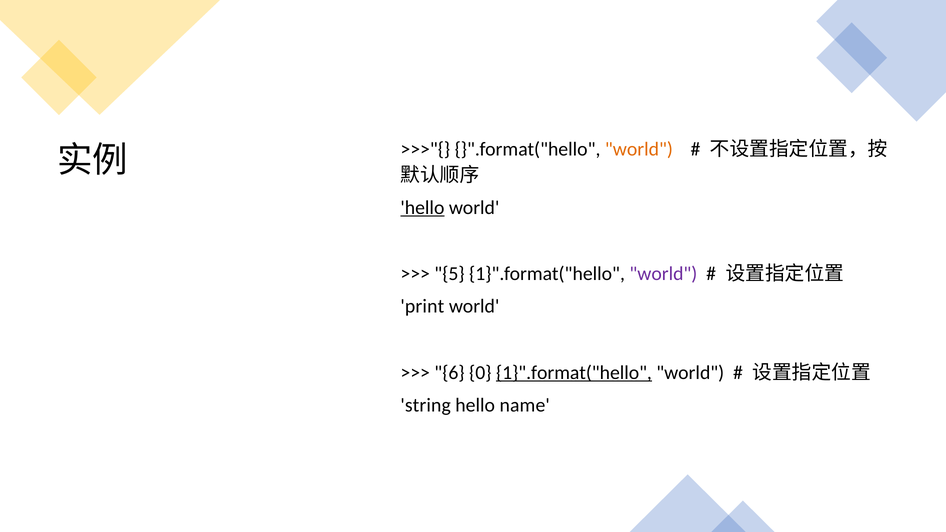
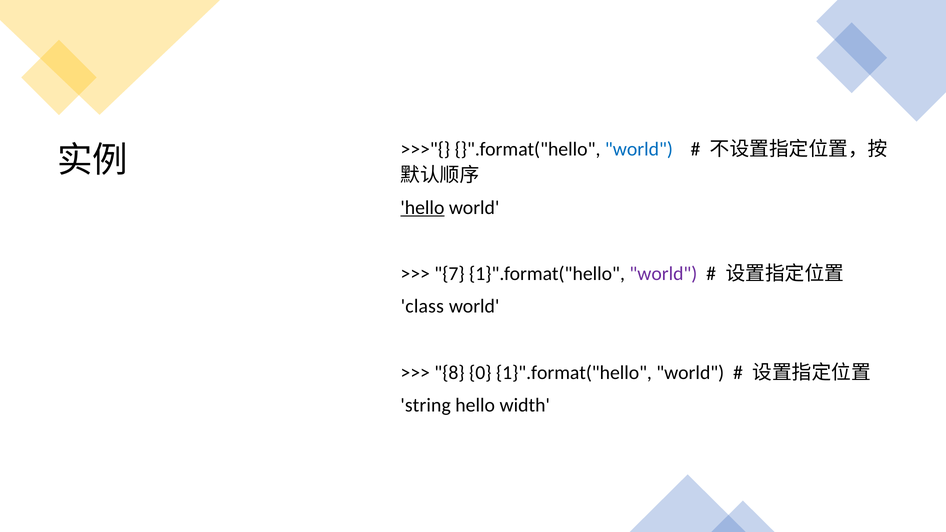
world at (639, 149) colour: orange -> blue
5: 5 -> 7
print: print -> class
6: 6 -> 8
1}".format("hello at (574, 373) underline: present -> none
name: name -> width
